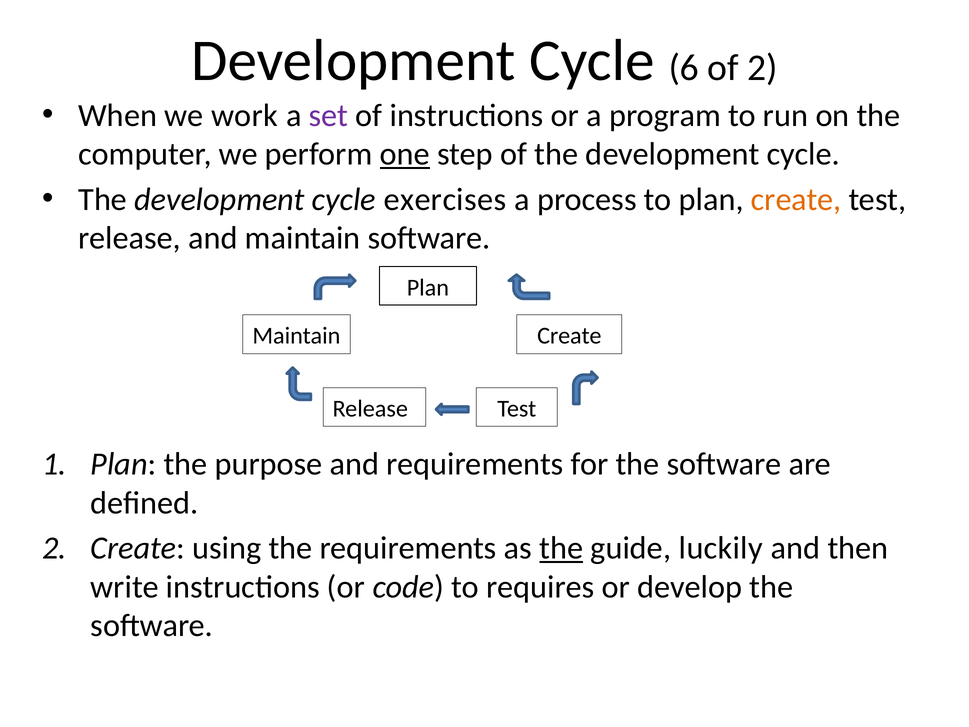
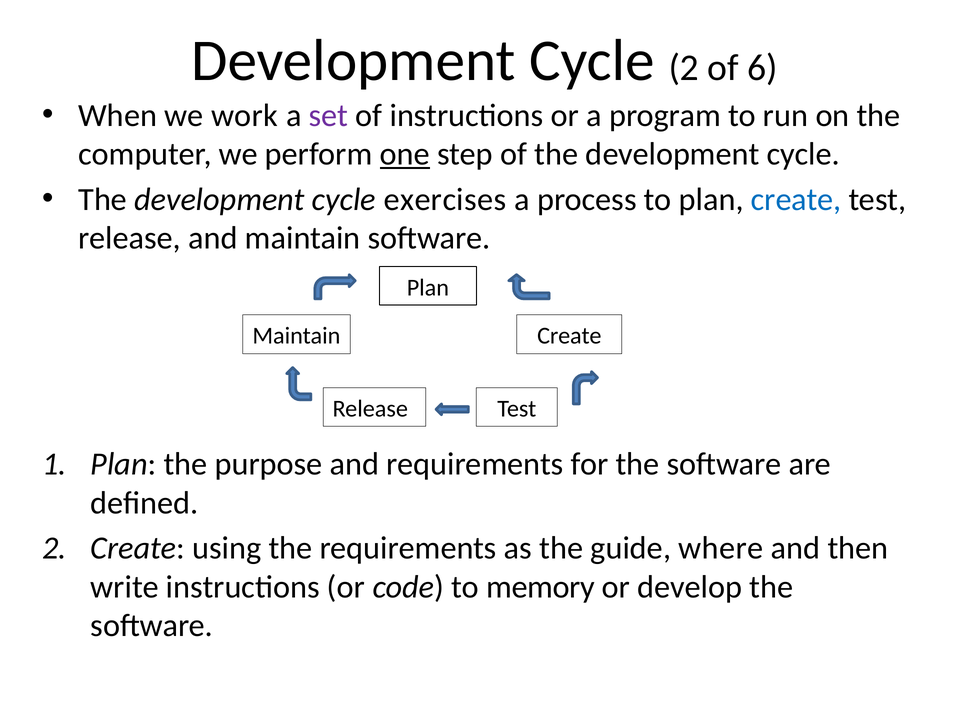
Cycle 6: 6 -> 2
of 2: 2 -> 6
create at (796, 199) colour: orange -> blue
the at (561, 548) underline: present -> none
luckily: luckily -> where
requires: requires -> memory
